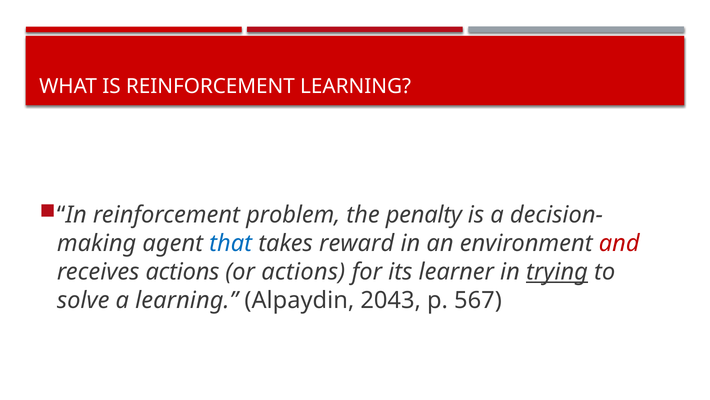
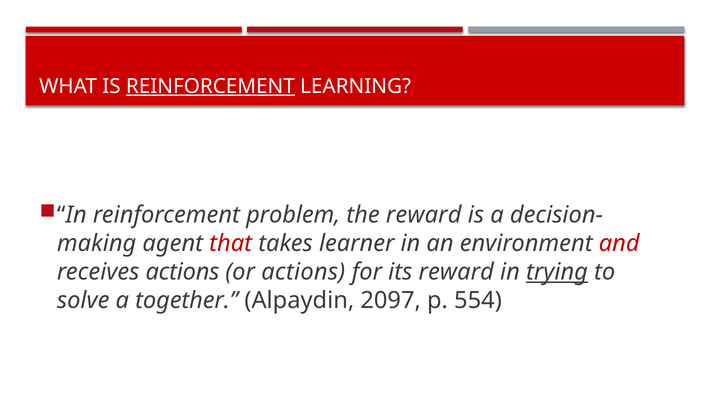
REINFORCEMENT at (210, 86) underline: none -> present
the penalty: penalty -> reward
that colour: blue -> red
reward: reward -> learner
its learner: learner -> reward
a learning: learning -> together
2043: 2043 -> 2097
567: 567 -> 554
